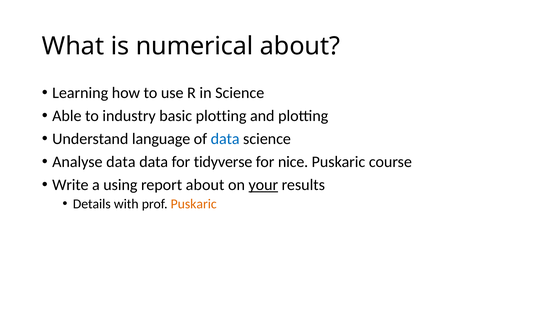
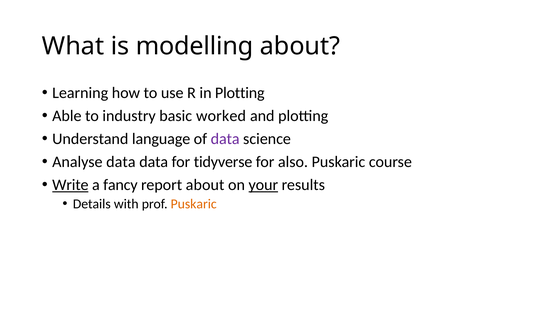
numerical: numerical -> modelling
in Science: Science -> Plotting
basic plotting: plotting -> worked
data at (225, 139) colour: blue -> purple
nice: nice -> also
Write underline: none -> present
using: using -> fancy
